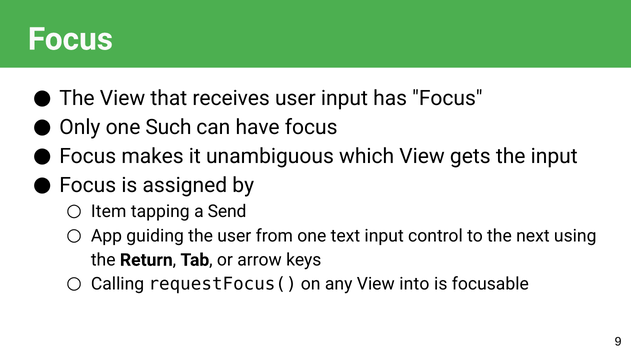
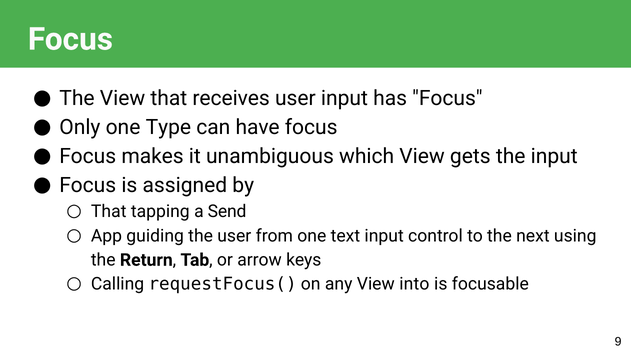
Such: Such -> Type
Item at (109, 212): Item -> That
